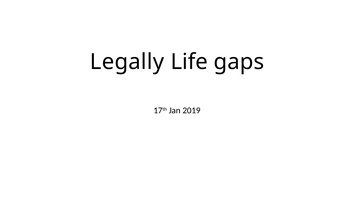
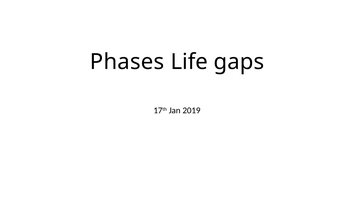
Legally: Legally -> Phases
